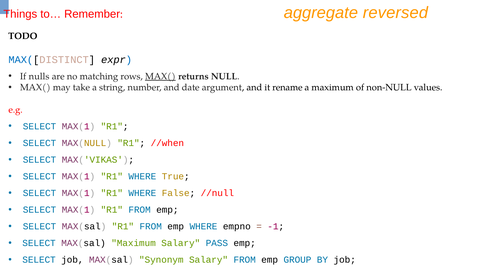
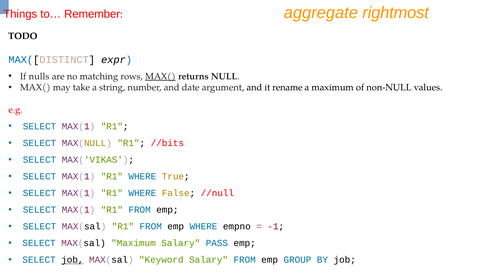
reversed: reversed -> rightmost
//when: //when -> //bits
job at (72, 260) underline: none -> present
Synonym: Synonym -> Keyword
